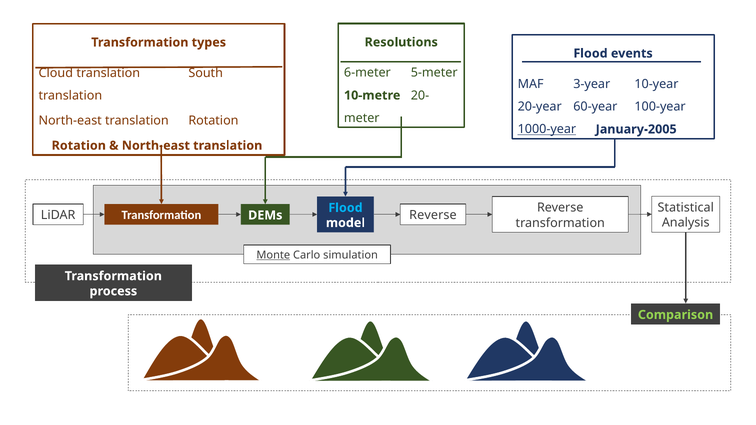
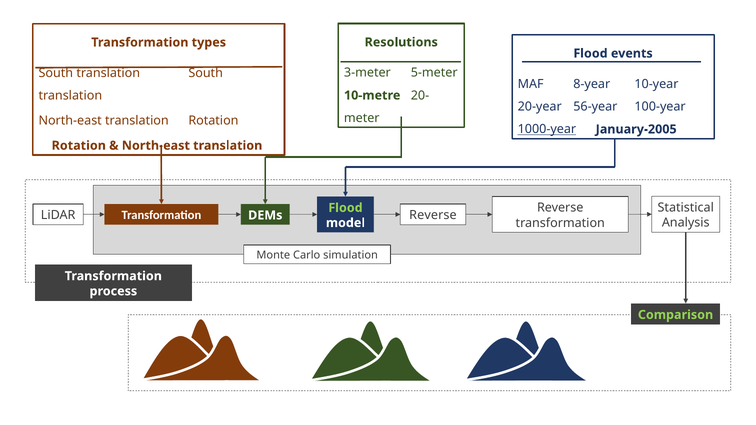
6-meter: 6-meter -> 3-meter
Cloud at (56, 73): Cloud -> South
3-year: 3-year -> 8-year
60-year: 60-year -> 56-year
Flood at (345, 208) colour: light blue -> light green
Monte underline: present -> none
